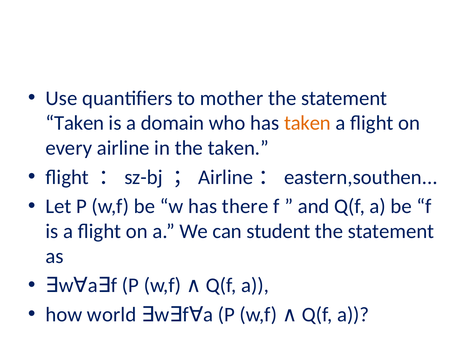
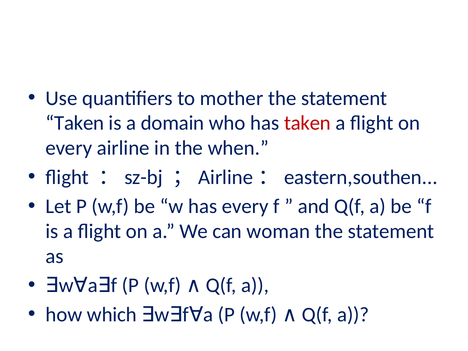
taken at (307, 123) colour: orange -> red
the taken: taken -> when
has there: there -> every
student: student -> woman
world: world -> which
